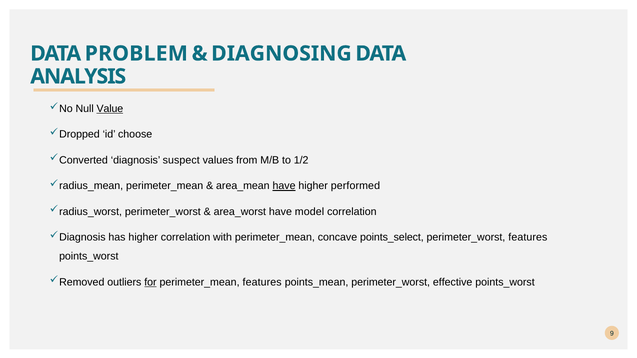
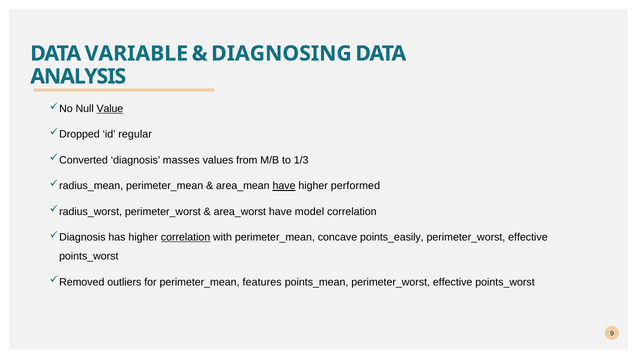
PROBLEM: PROBLEM -> VARIABLE
choose: choose -> regular
suspect: suspect -> masses
1/2: 1/2 -> 1/3
correlation at (186, 237) underline: none -> present
points_select: points_select -> points_easily
features at (528, 237): features -> effective
for underline: present -> none
